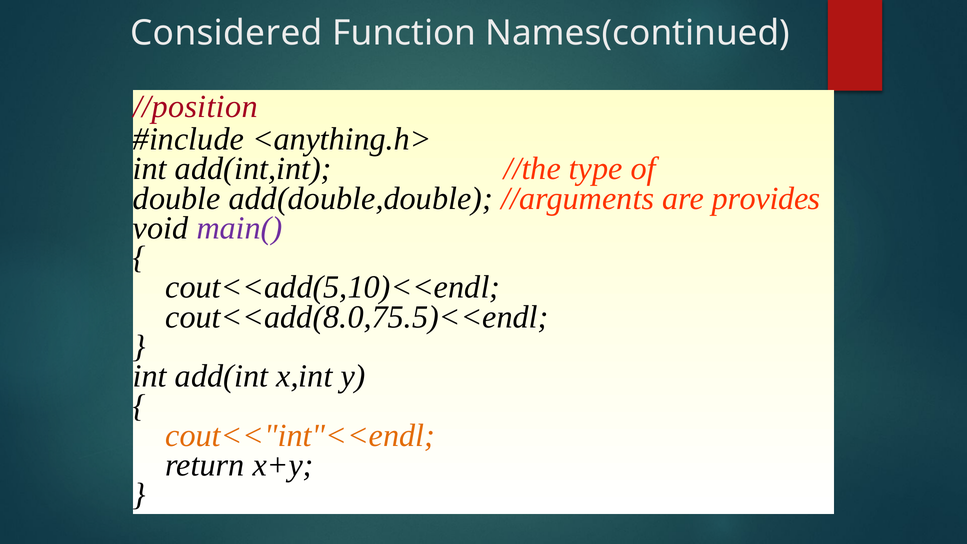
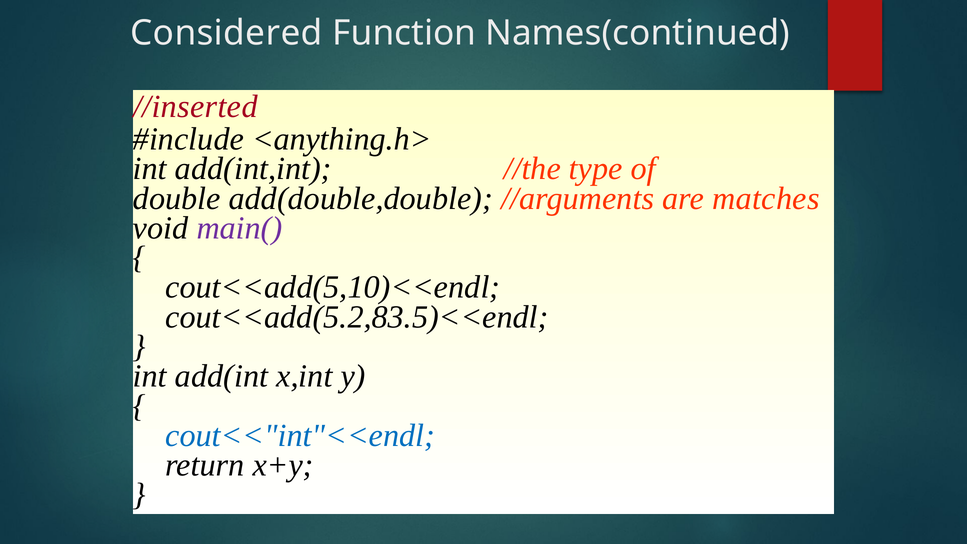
//position: //position -> //inserted
provides: provides -> matches
cout<<add(8.0,75.5)<<endl: cout<<add(8.0,75.5)<<endl -> cout<<add(5.2,83.5)<<endl
cout<<"int"<<endl colour: orange -> blue
